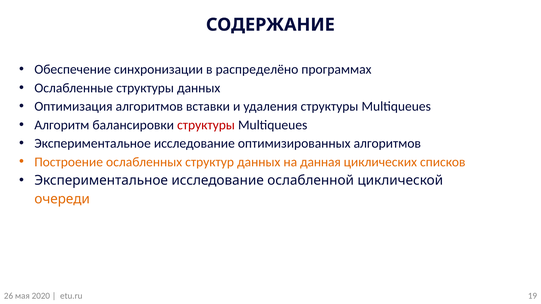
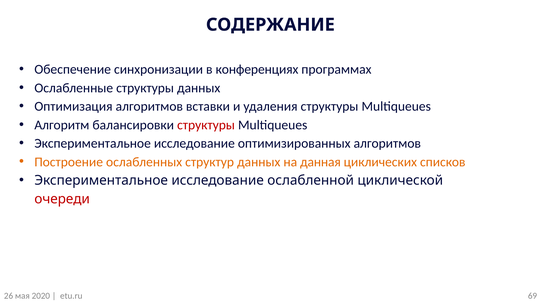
распределёно: распределёно -> конференциях
очереди colour: orange -> red
19: 19 -> 69
